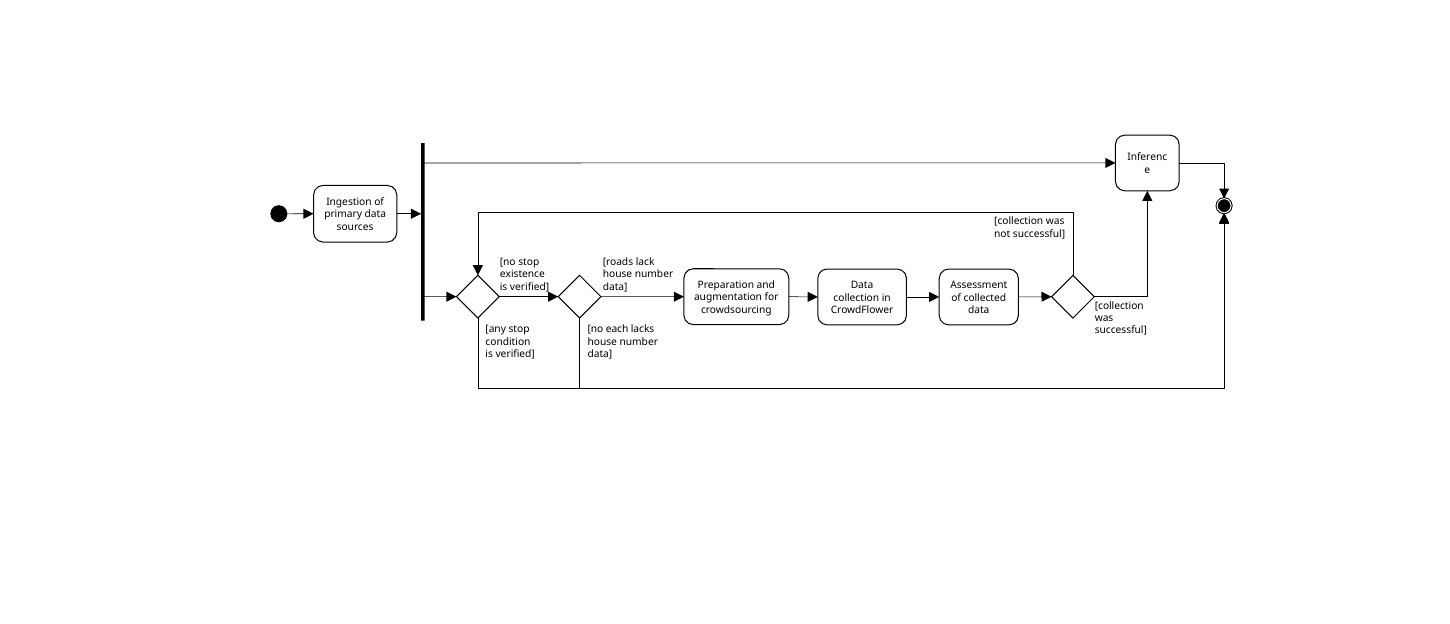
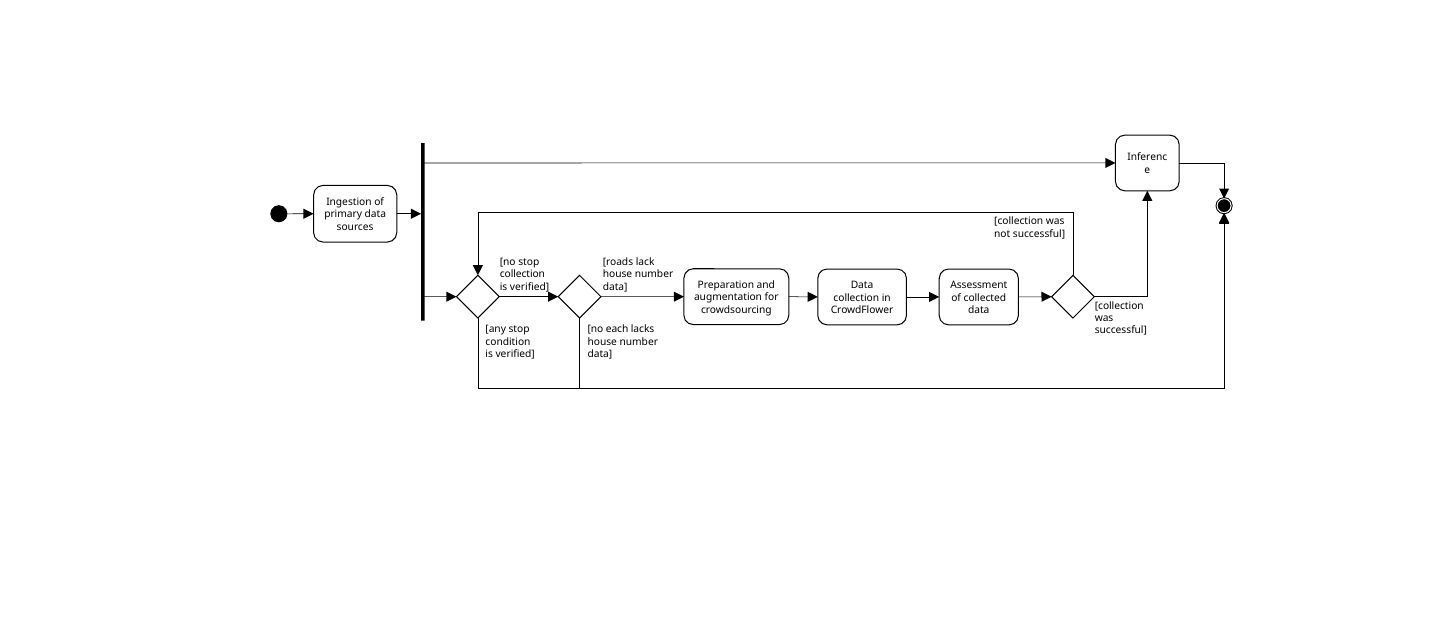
existence at (522, 274): existence -> collection
